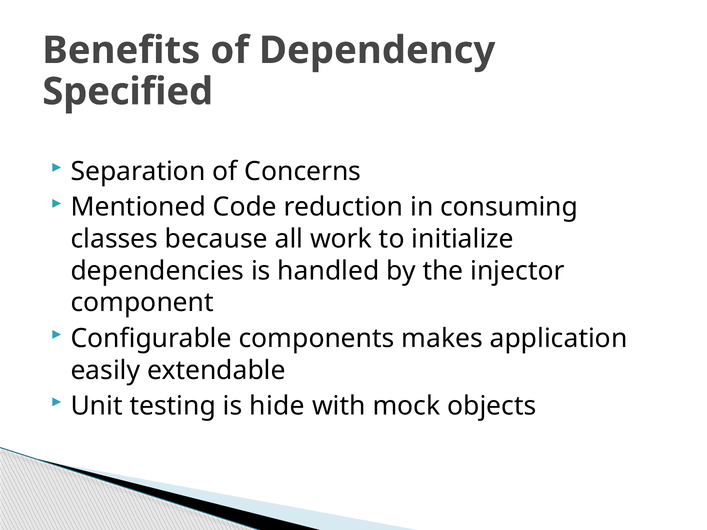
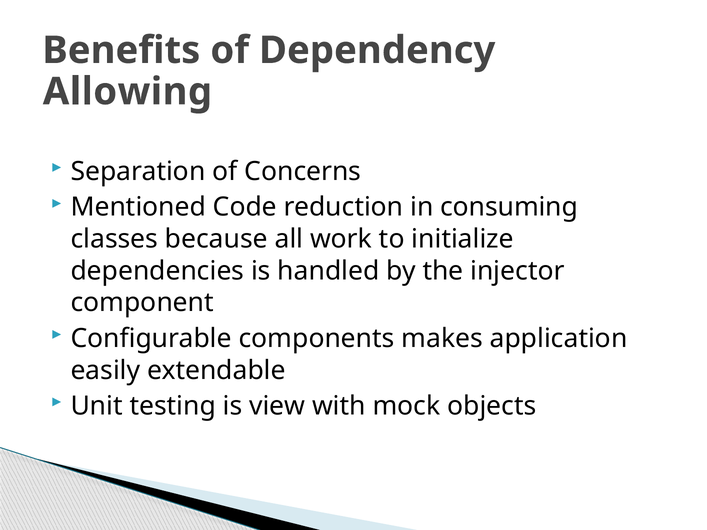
Specified: Specified -> Allowing
hide: hide -> view
